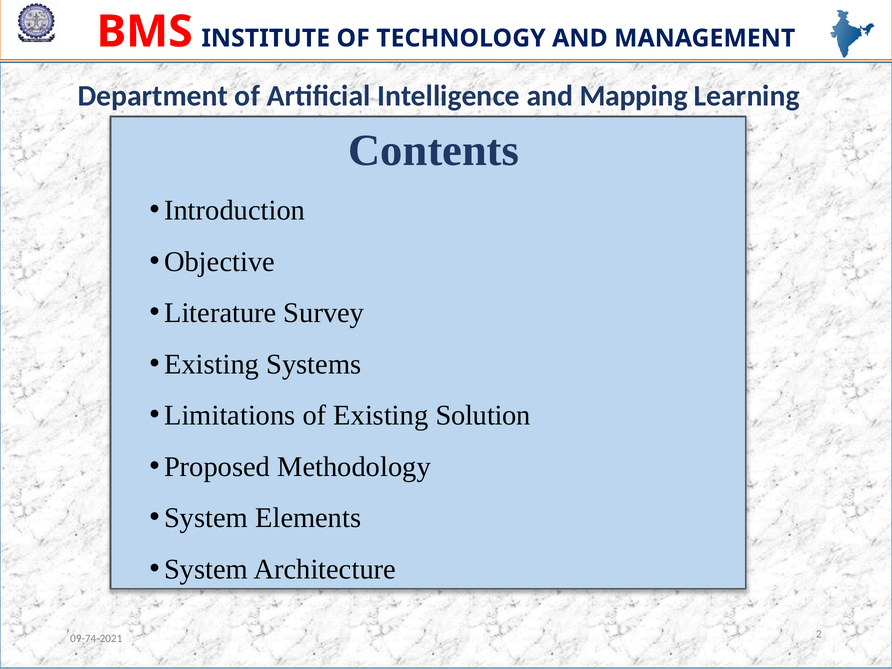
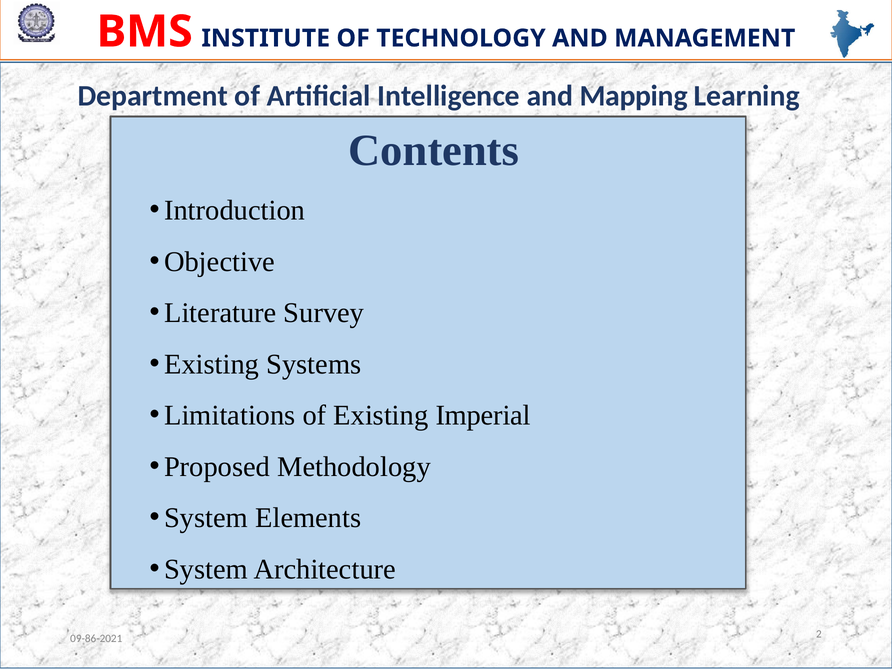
Solution: Solution -> Imperial
09-74-2021: 09-74-2021 -> 09-86-2021
